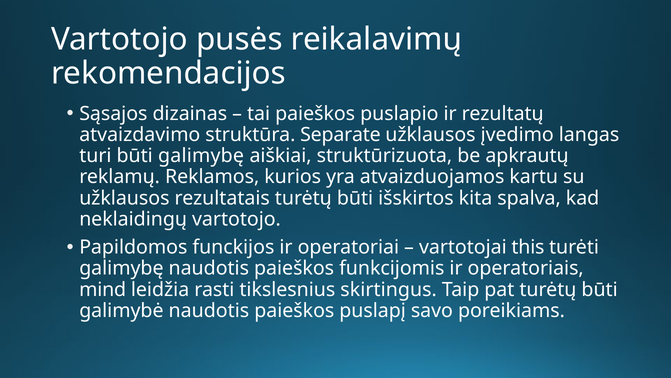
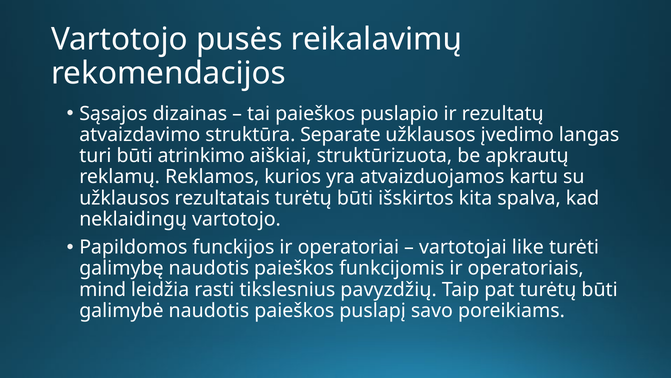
būti galimybę: galimybę -> atrinkimo
this: this -> like
skirtingus: skirtingus -> pavyzdžių
